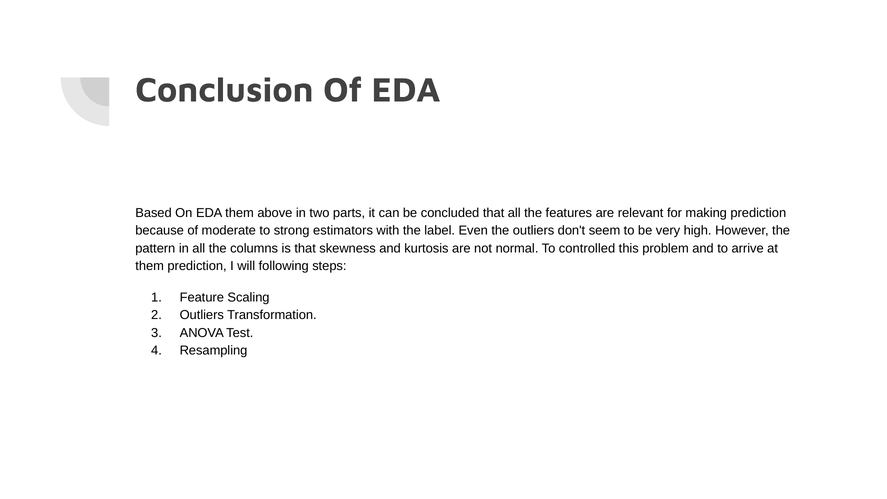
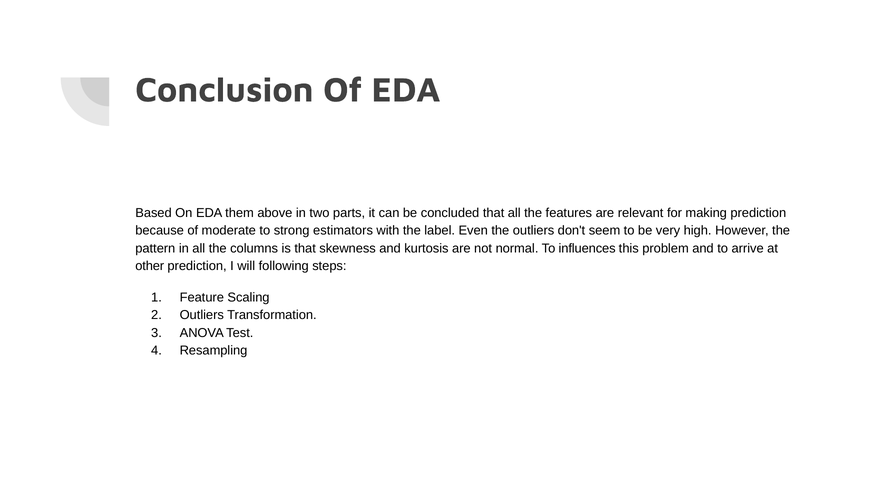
controlled: controlled -> influences
them at (150, 266): them -> other
